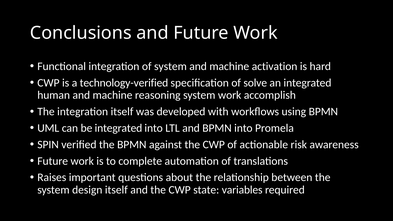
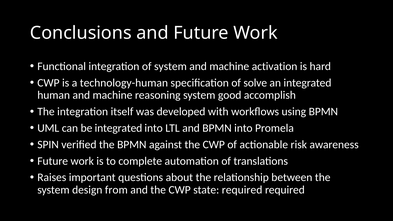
technology-verified: technology-verified -> technology-human
system work: work -> good
design itself: itself -> from
state variables: variables -> required
